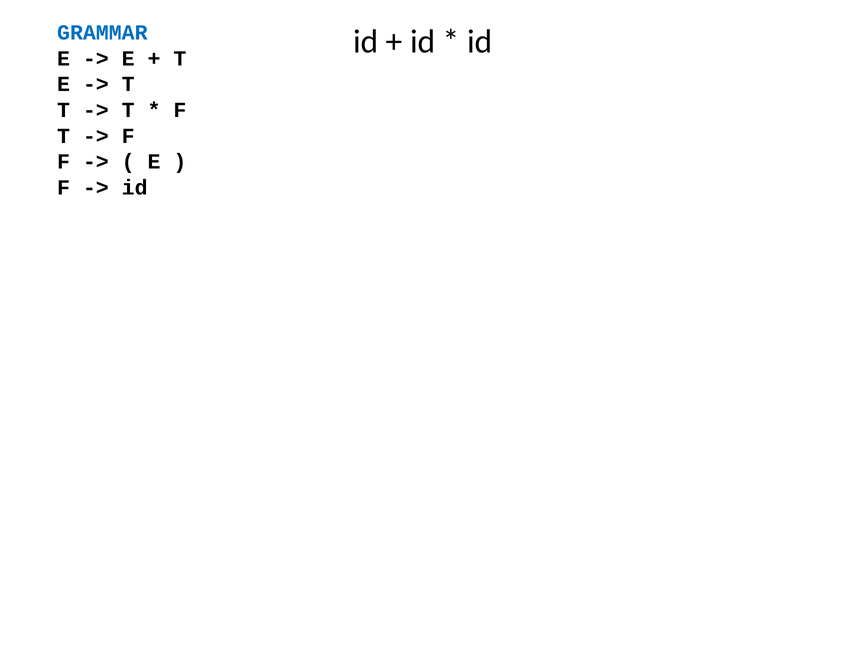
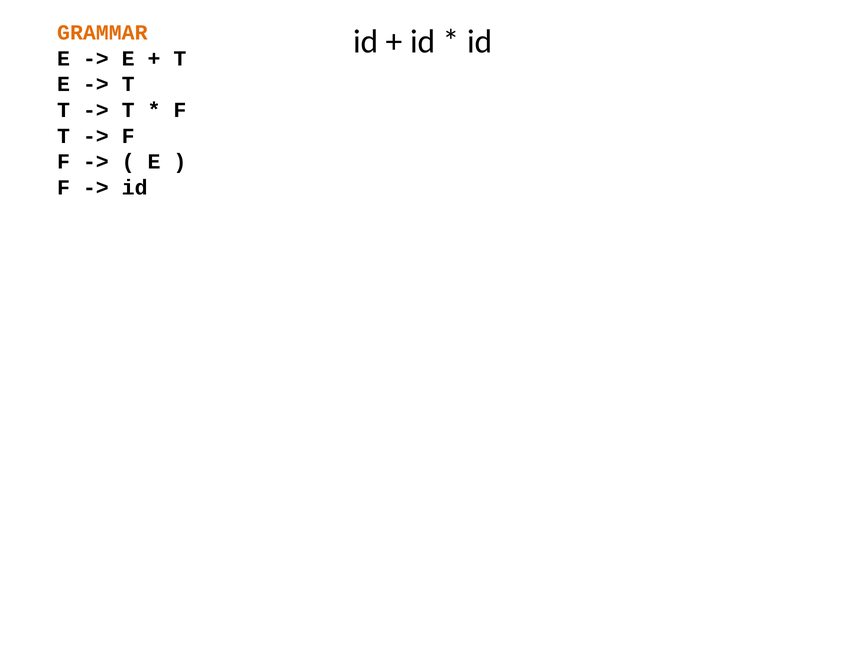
GRAMMAR colour: blue -> orange
